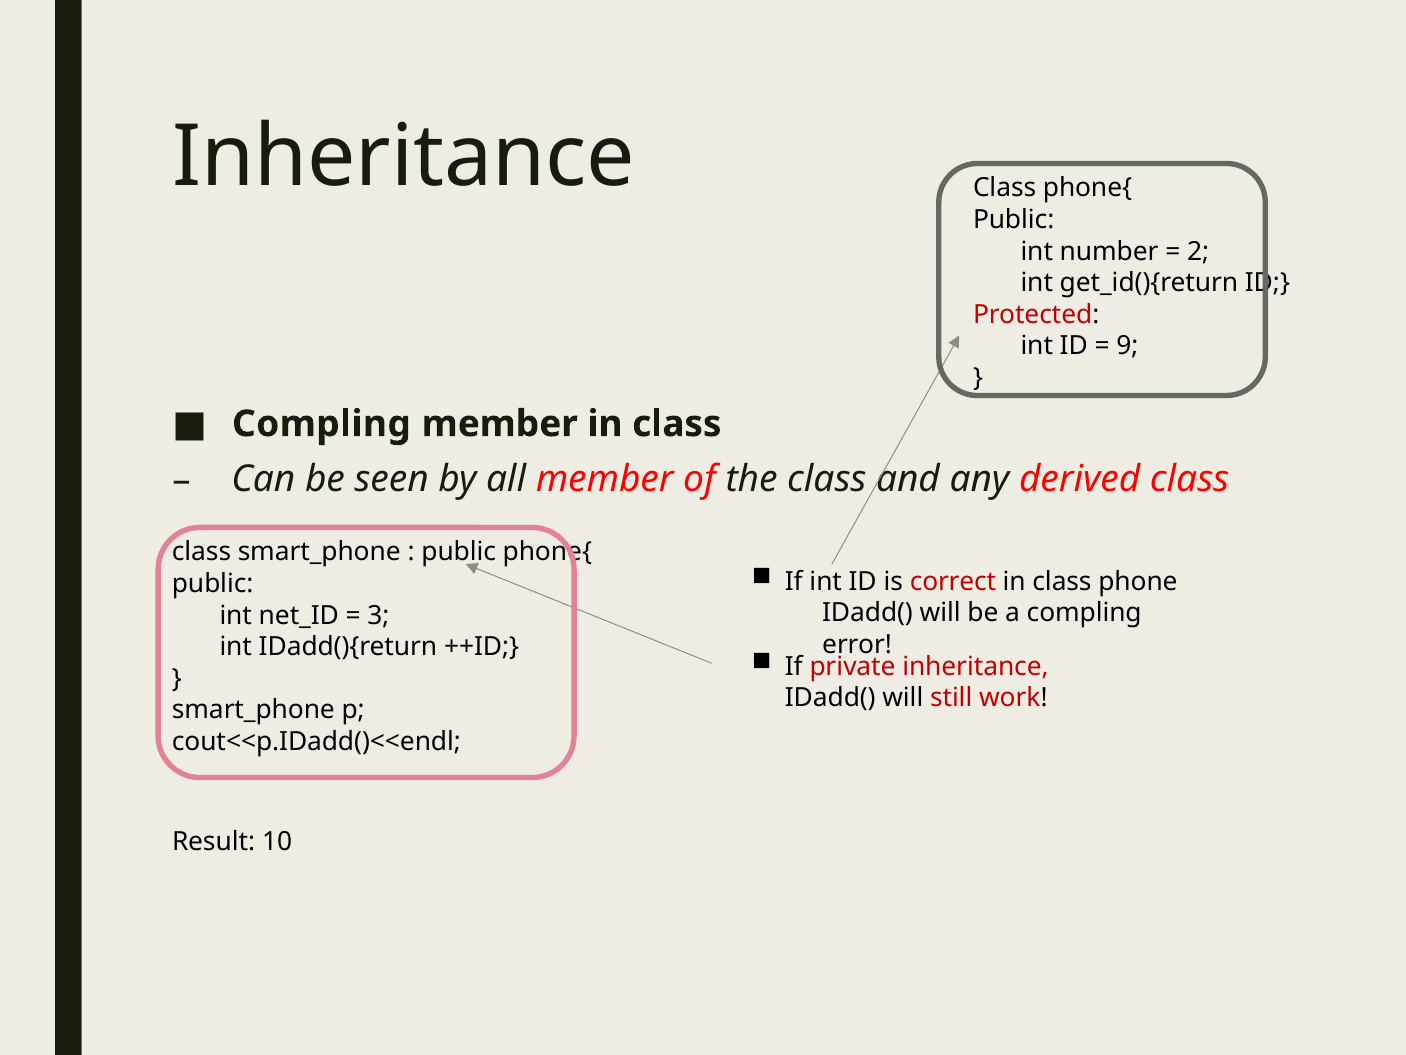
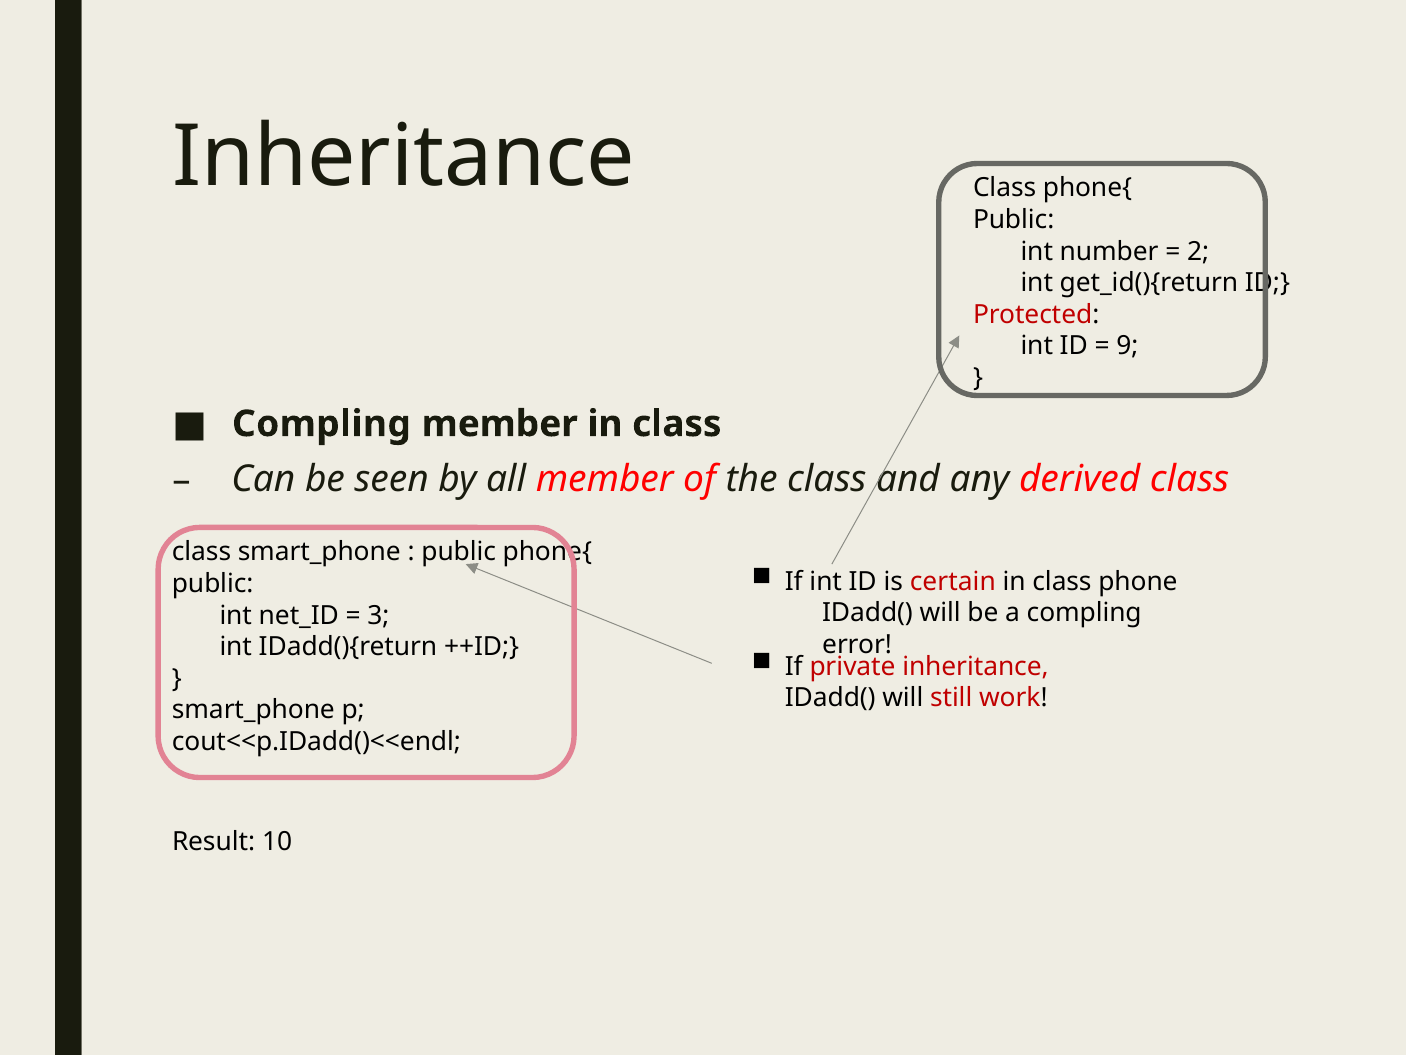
correct: correct -> certain
